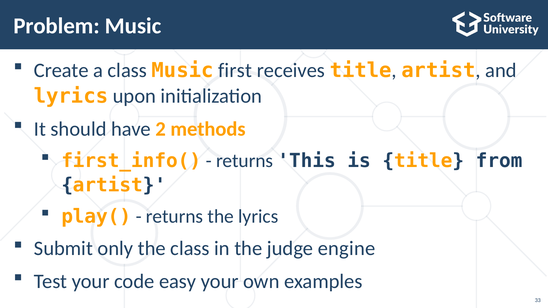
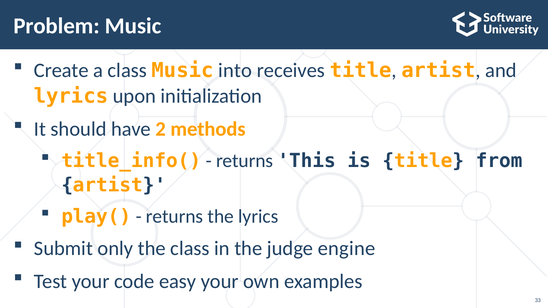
first: first -> into
first_info(: first_info( -> title_info(
